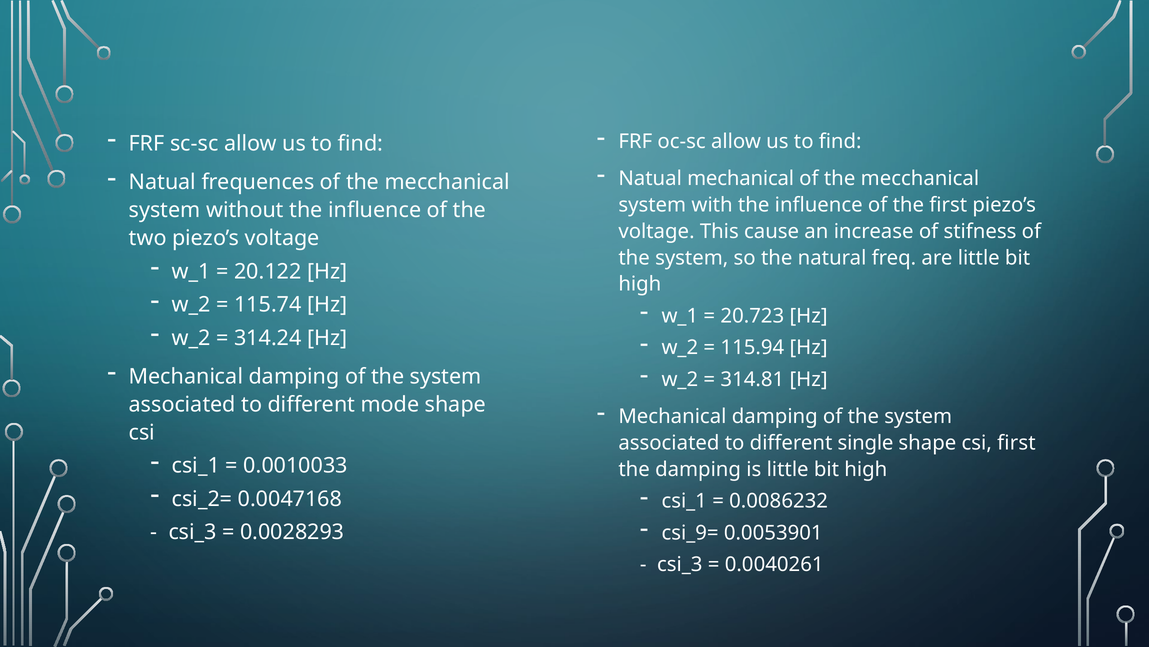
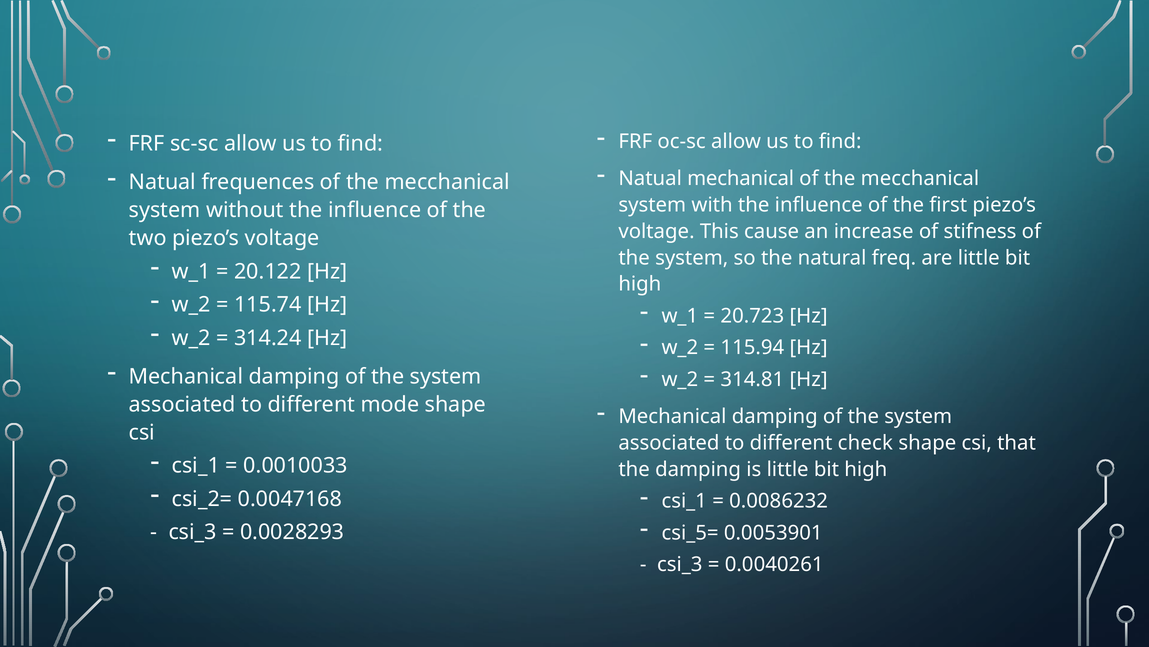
single: single -> check
csi first: first -> that
csi_9=: csi_9= -> csi_5=
